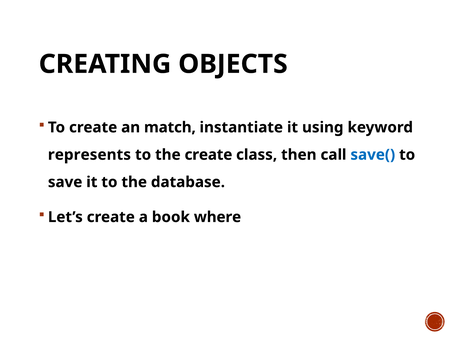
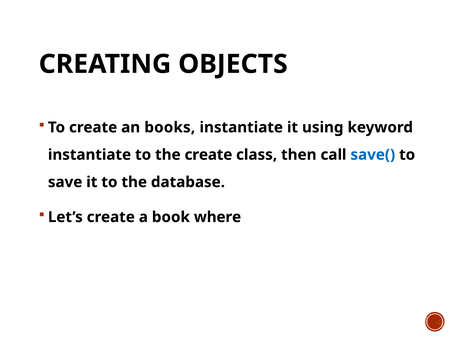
match: match -> books
represents at (89, 155): represents -> instantiate
